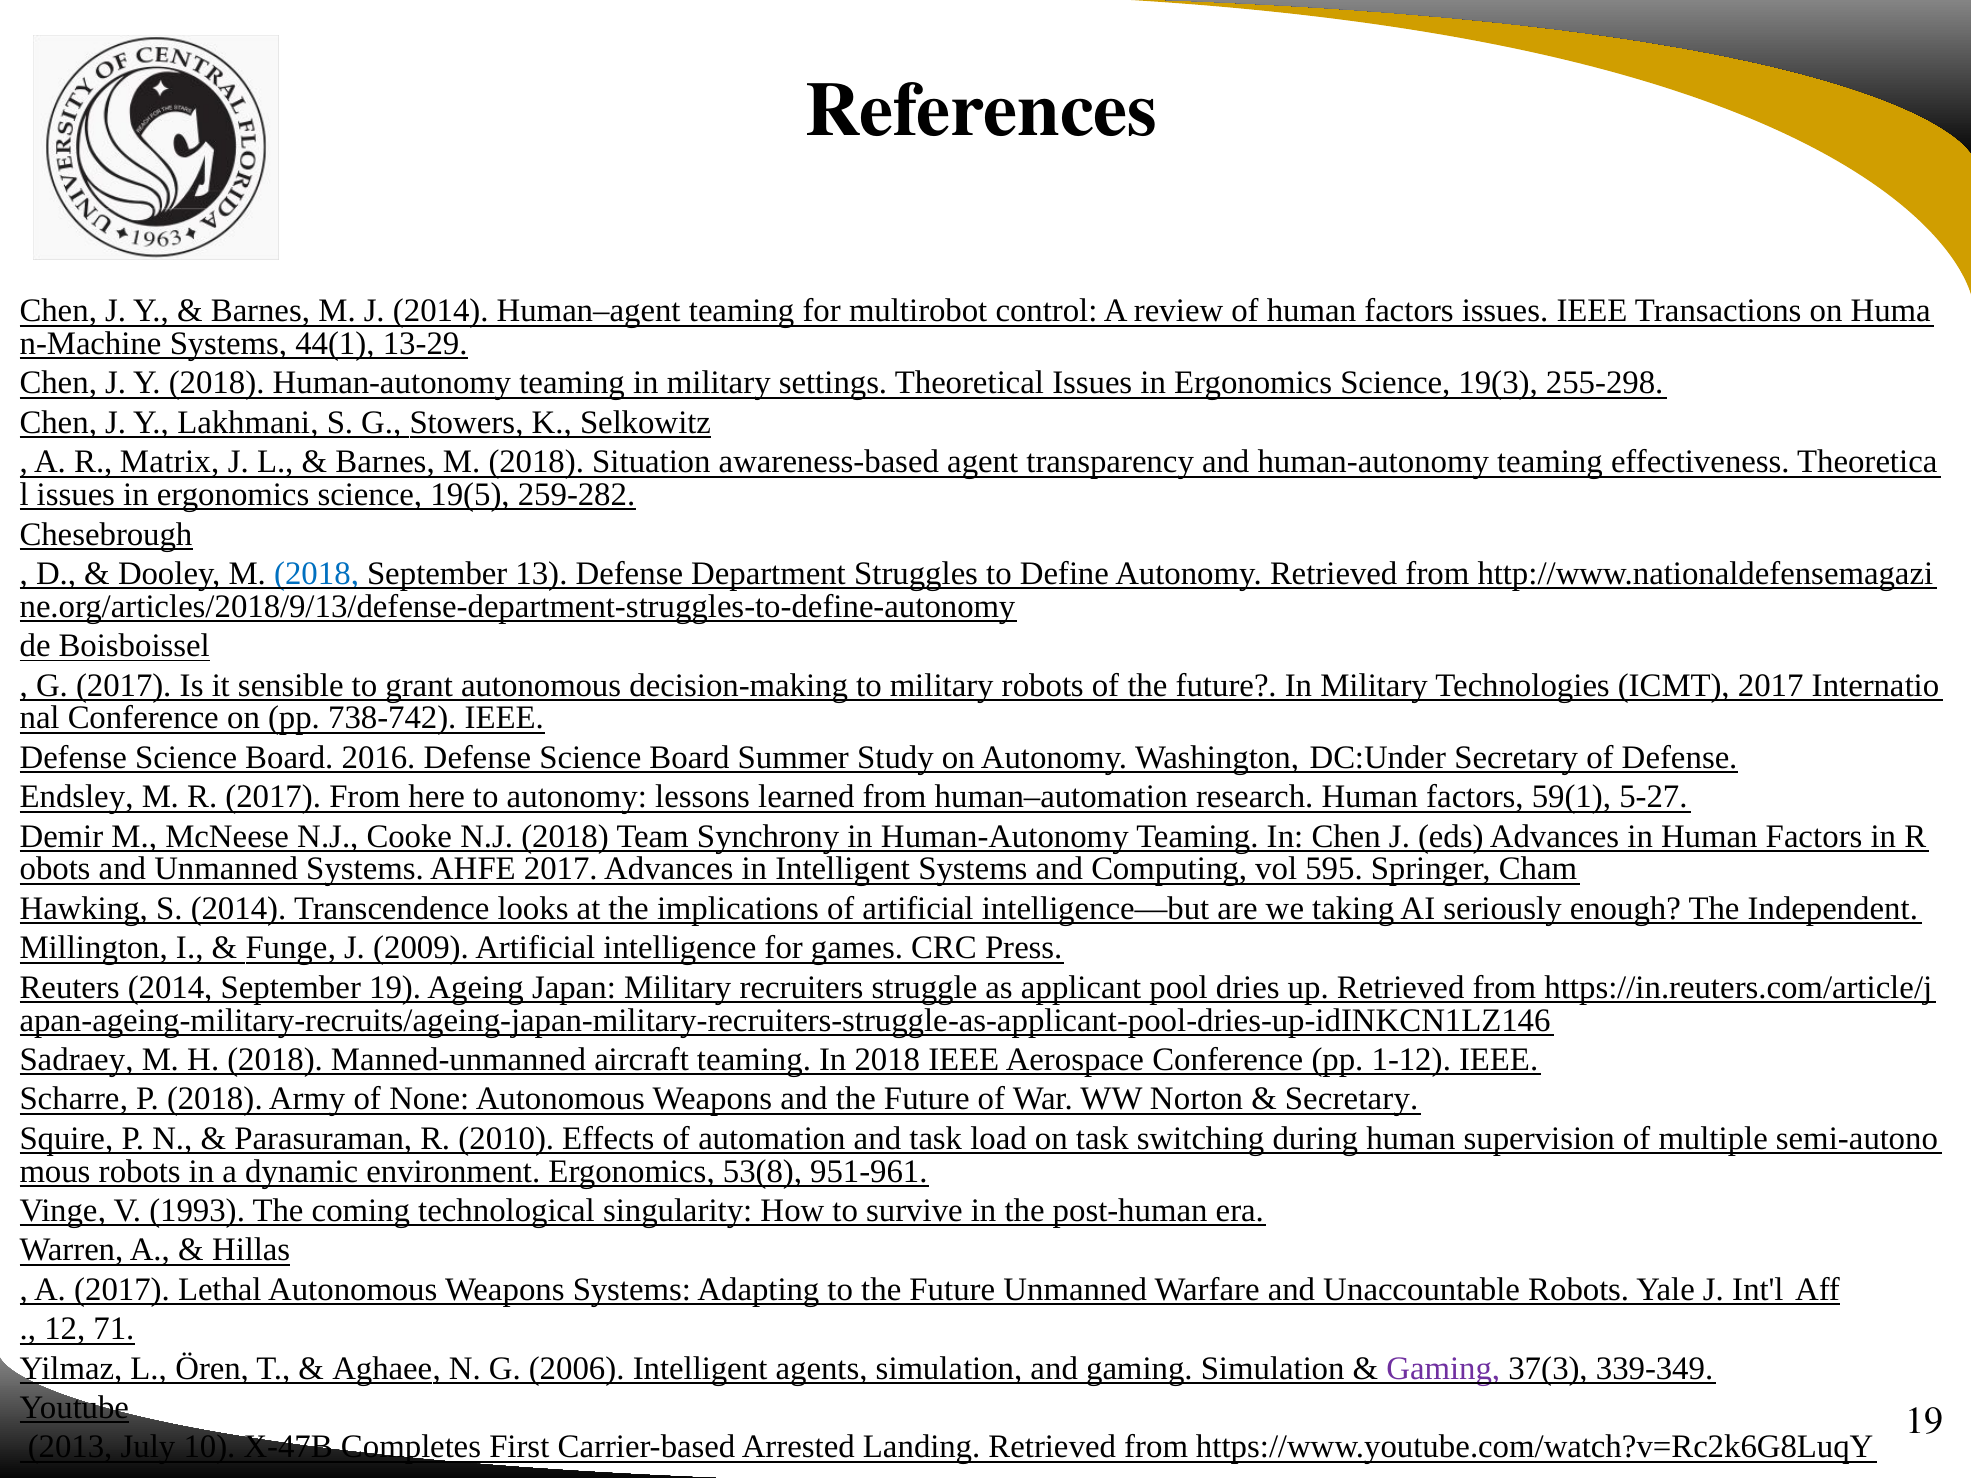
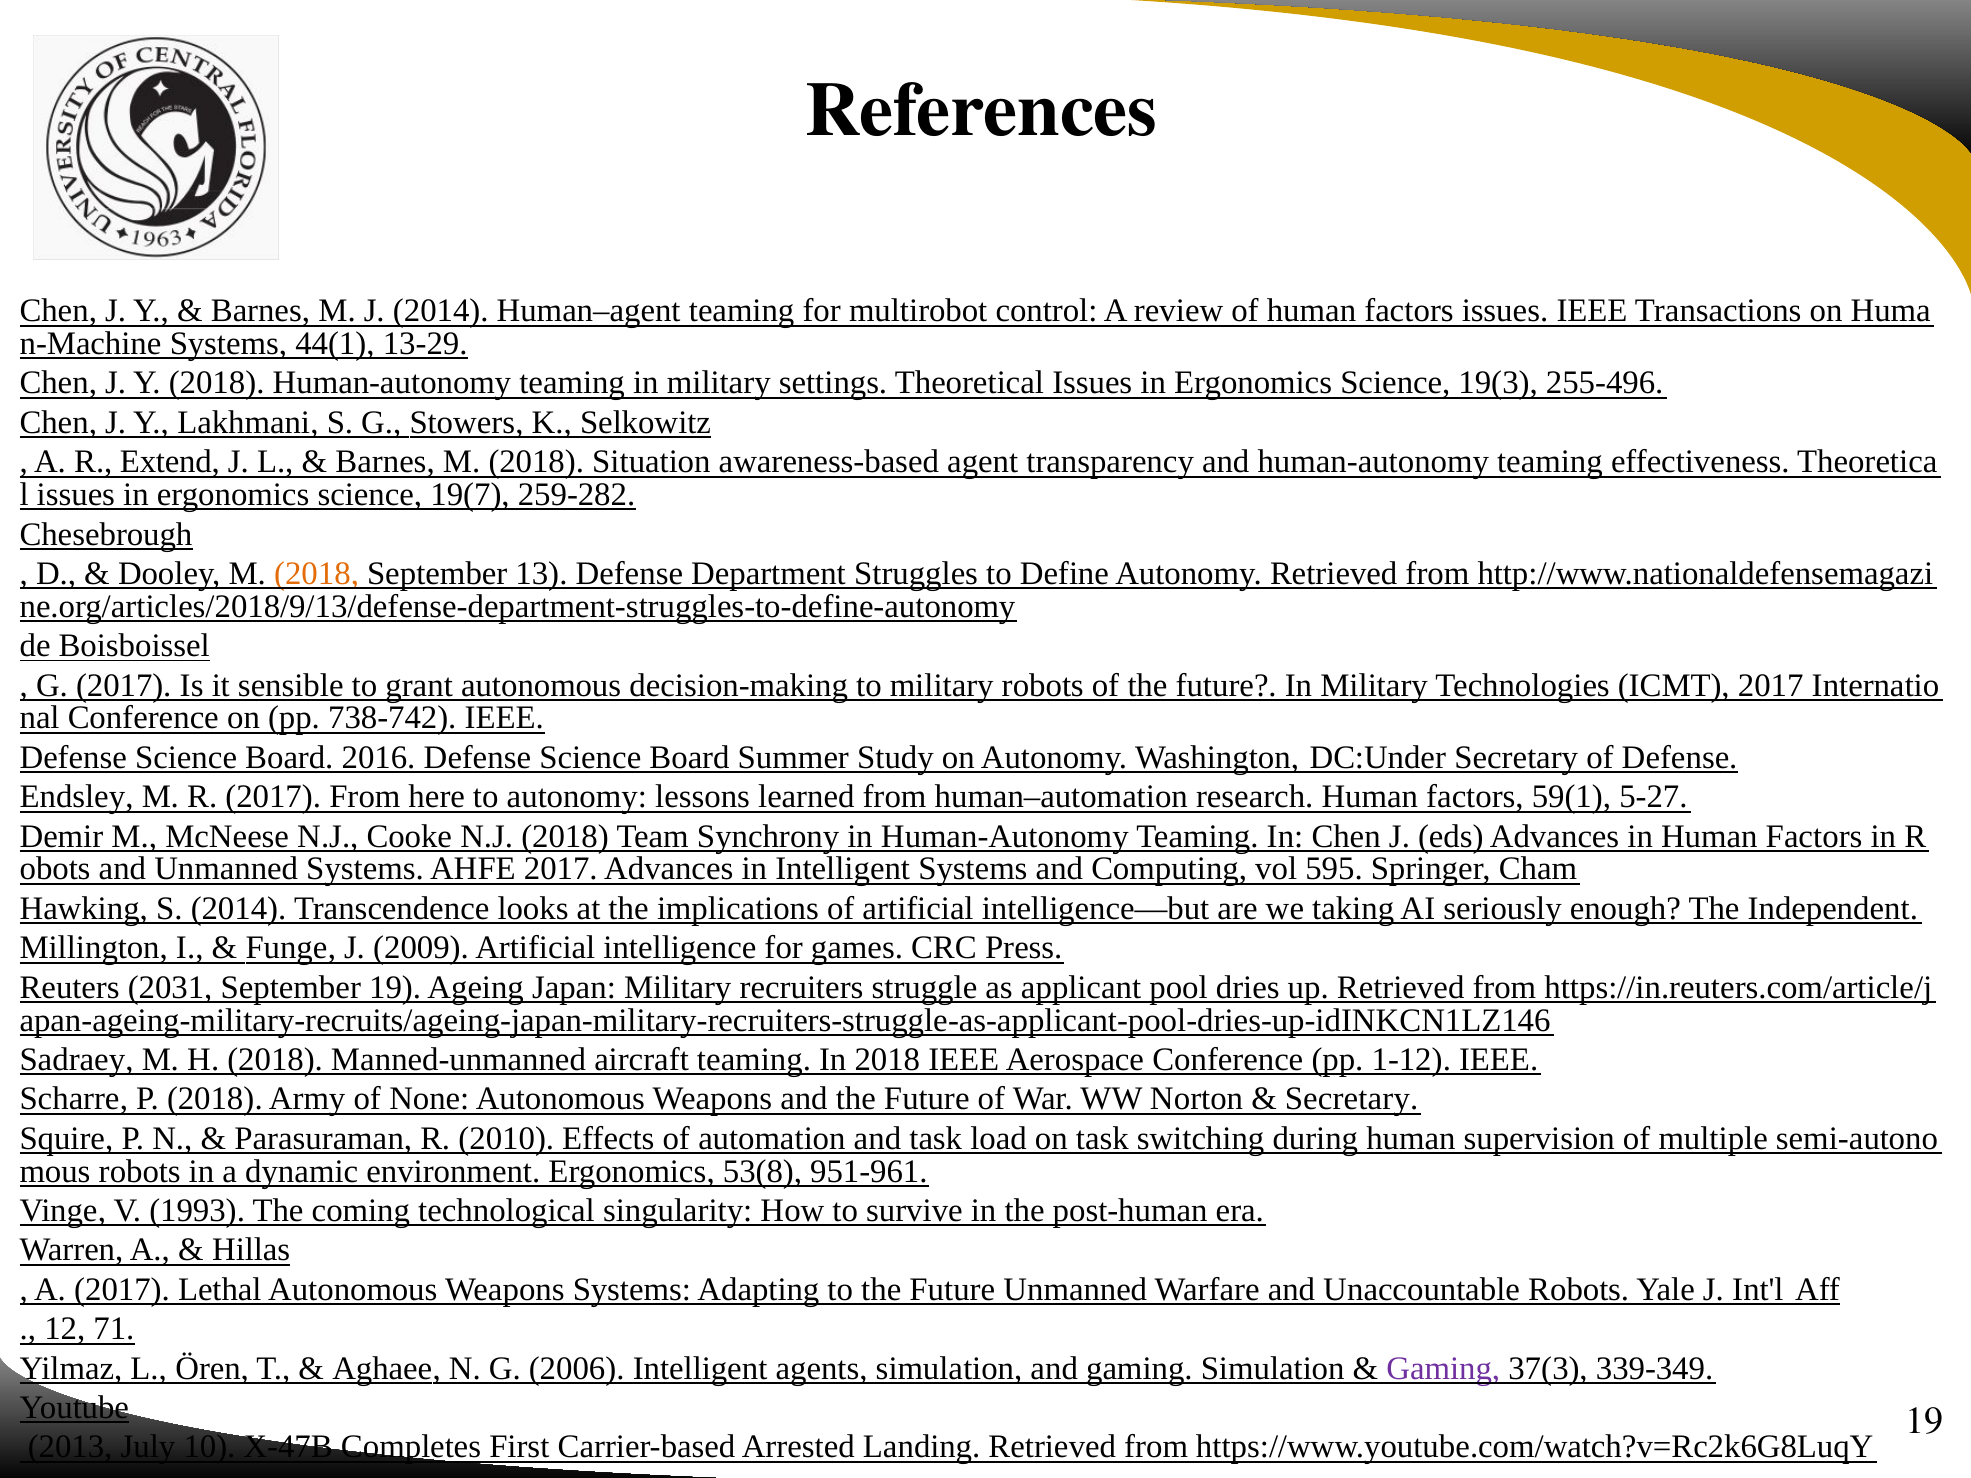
255-298: 255-298 -> 255-496
Matrix: Matrix -> Extend
19(5: 19(5 -> 19(7
2018 at (317, 574) colour: blue -> orange
Reuters 2014: 2014 -> 2031
